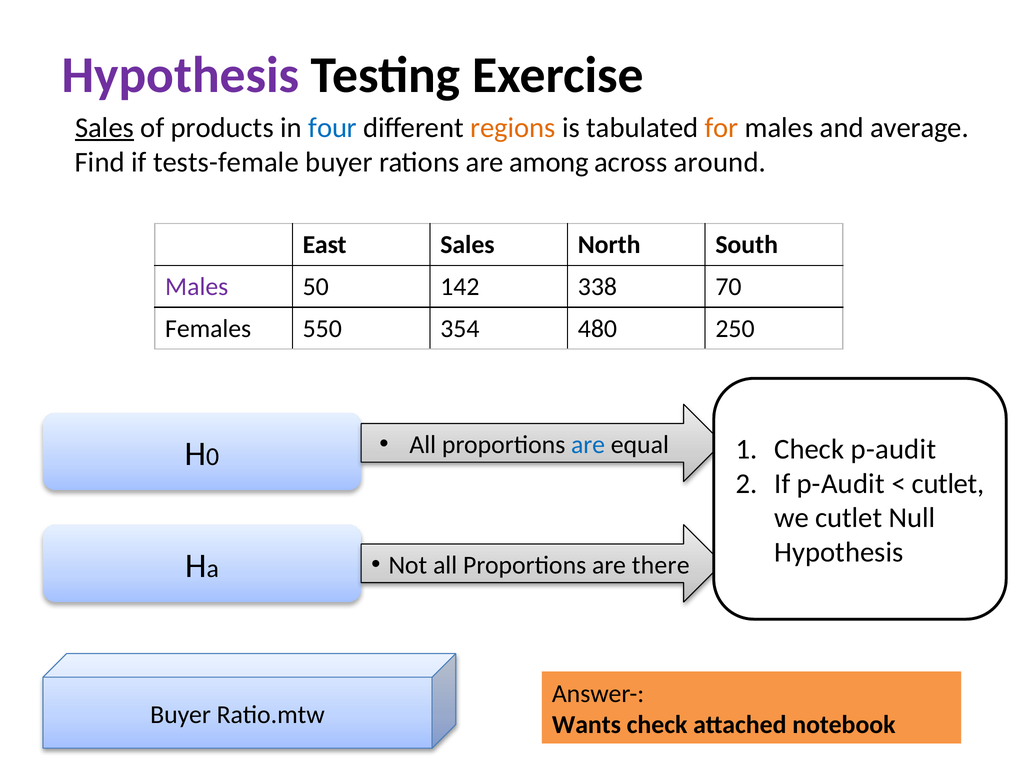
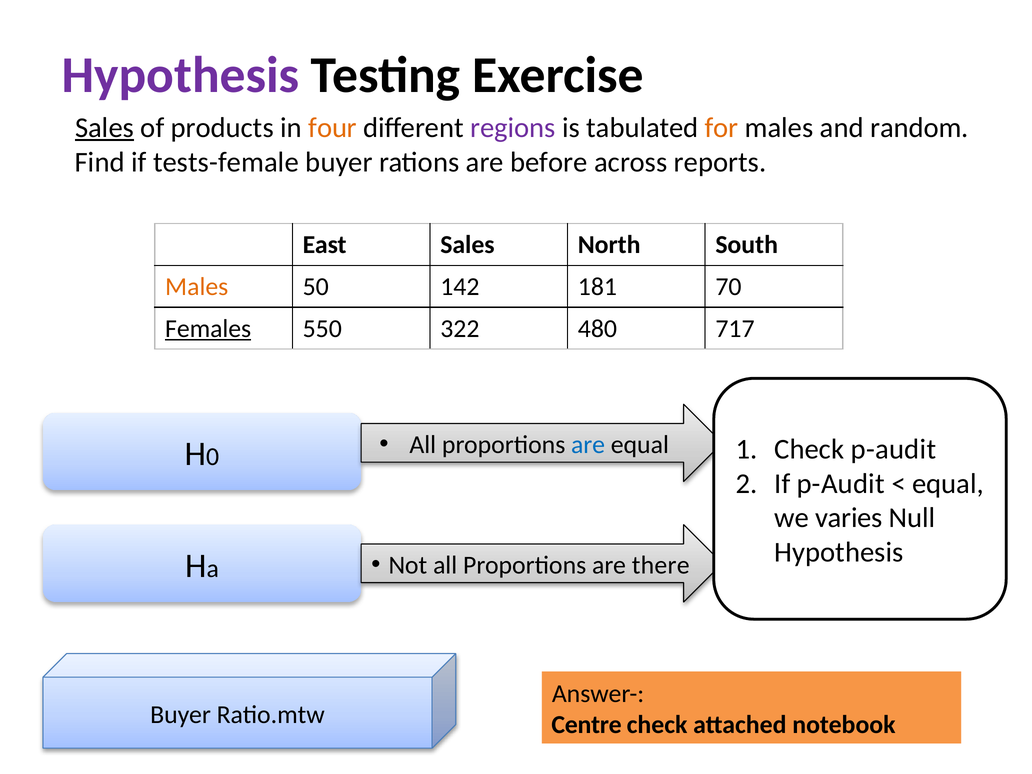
four colour: blue -> orange
regions colour: orange -> purple
average: average -> random
among: among -> before
around: around -> reports
Males at (197, 287) colour: purple -> orange
338: 338 -> 181
Females underline: none -> present
354: 354 -> 322
250: 250 -> 717
cutlet at (948, 484): cutlet -> equal
we cutlet: cutlet -> varies
Wants: Wants -> Centre
